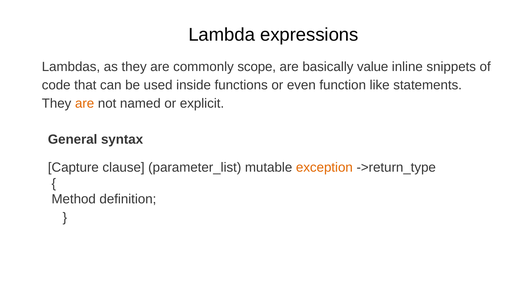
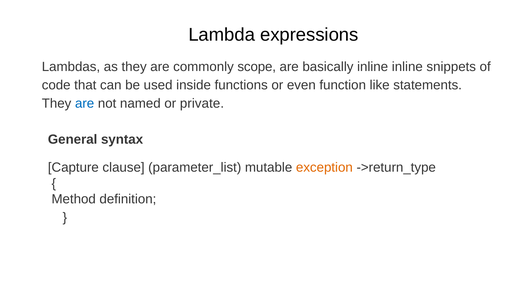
basically value: value -> inline
are at (85, 104) colour: orange -> blue
explicit: explicit -> private
